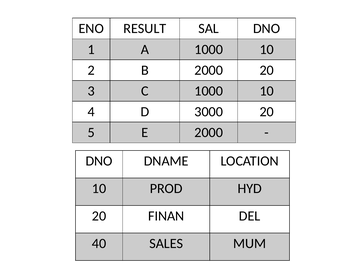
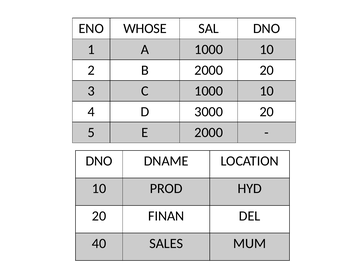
RESULT: RESULT -> WHOSE
